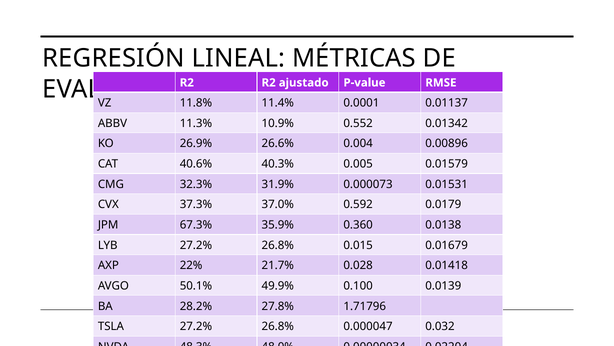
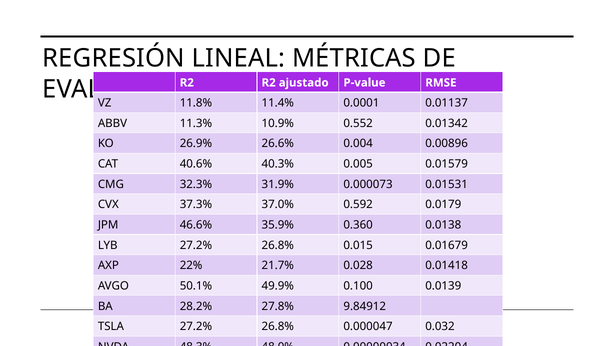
67.3%: 67.3% -> 46.6%
1.71796: 1.71796 -> 9.84912
